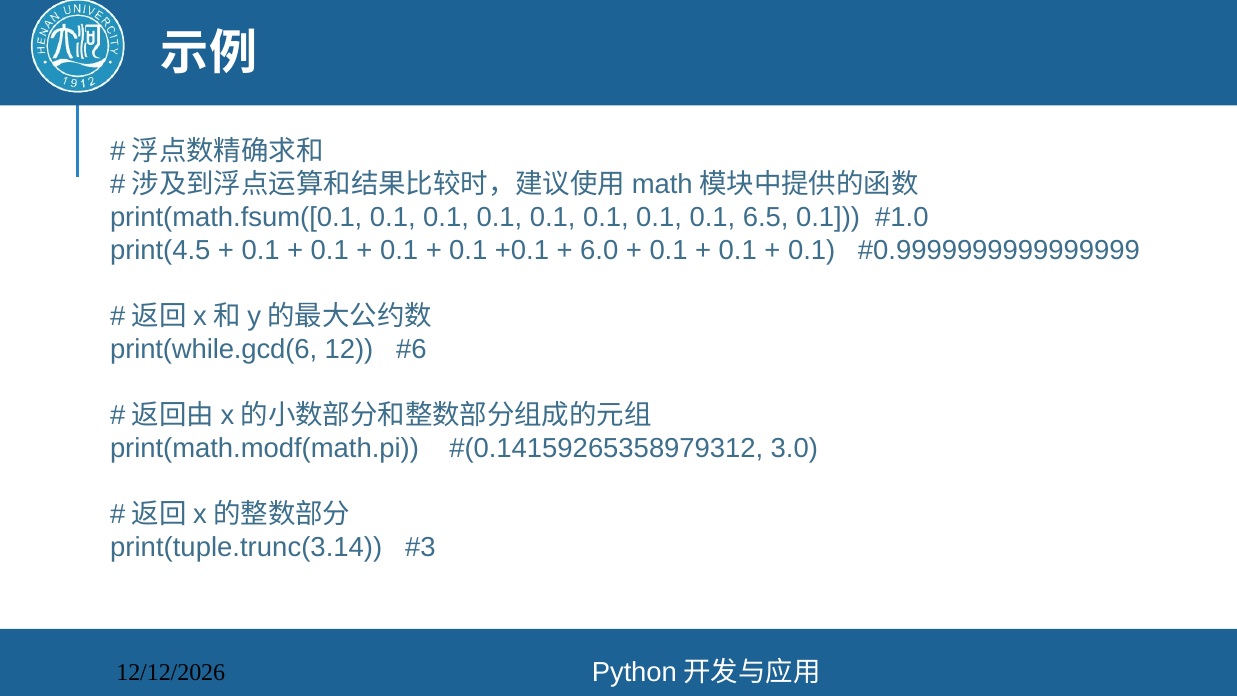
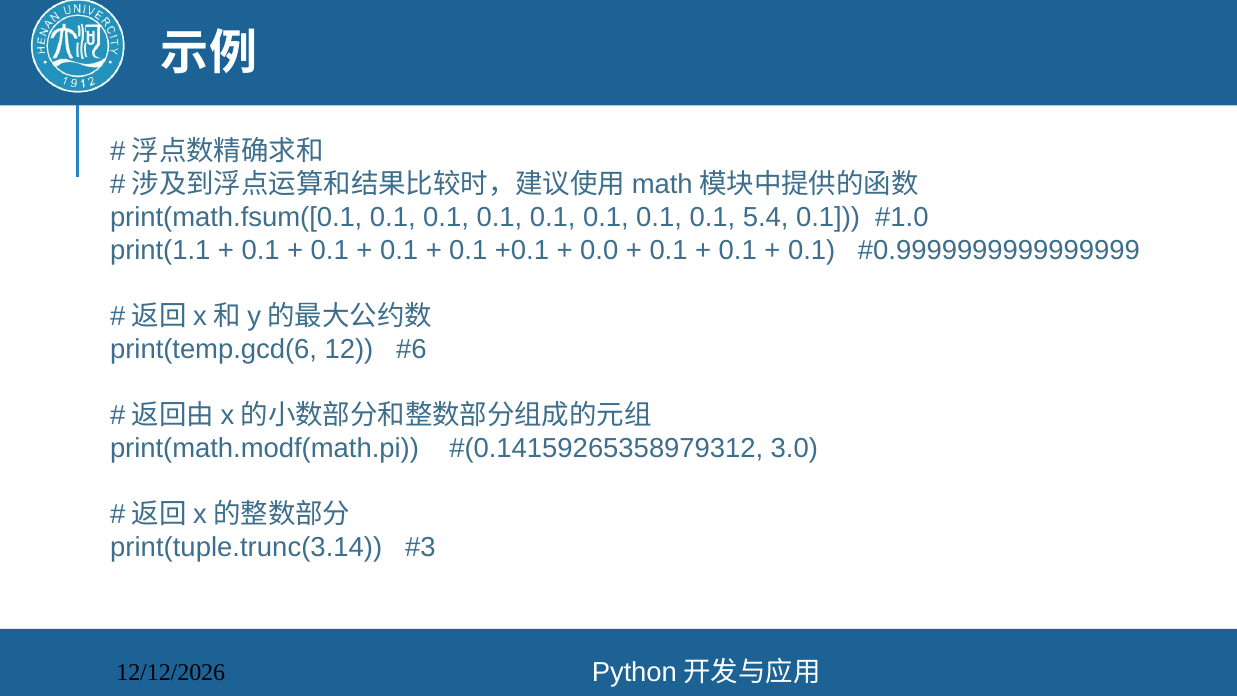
6.5: 6.5 -> 5.4
print(4.5: print(4.5 -> print(1.1
6.0: 6.0 -> 0.0
print(while.gcd(6: print(while.gcd(6 -> print(temp.gcd(6
